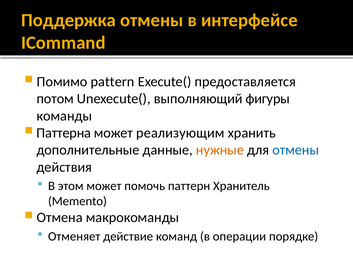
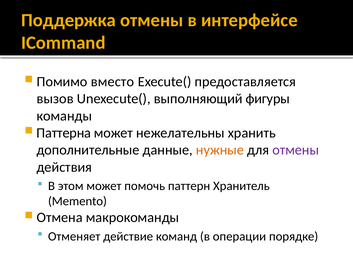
pattern: pattern -> вместо
потом: потом -> вызов
реализующим: реализующим -> нежелательны
отмены at (296, 150) colour: blue -> purple
